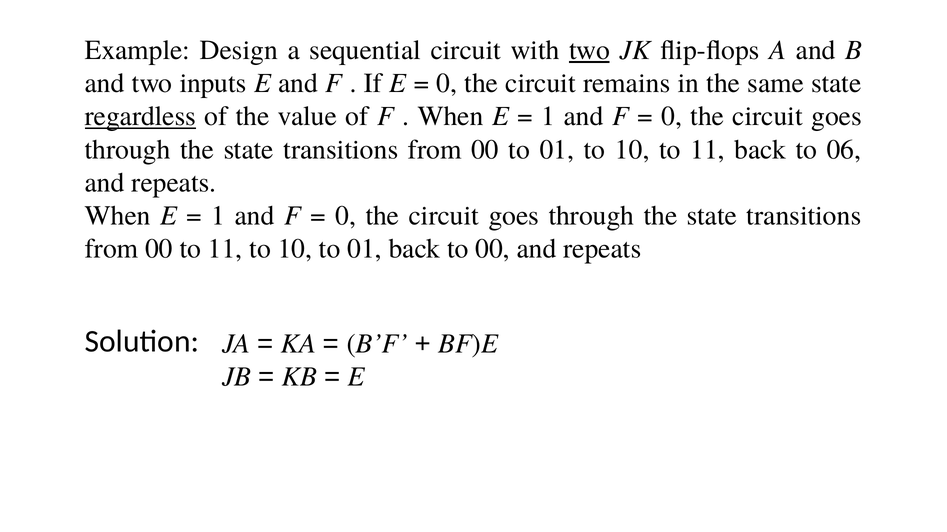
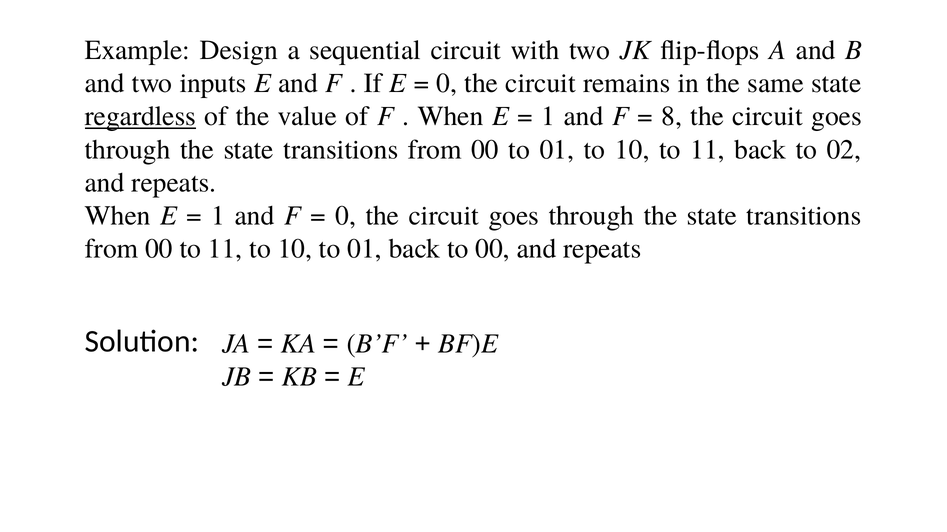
two at (590, 50) underline: present -> none
0 at (672, 116): 0 -> 8
06: 06 -> 02
